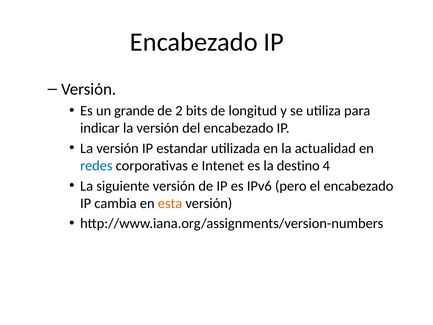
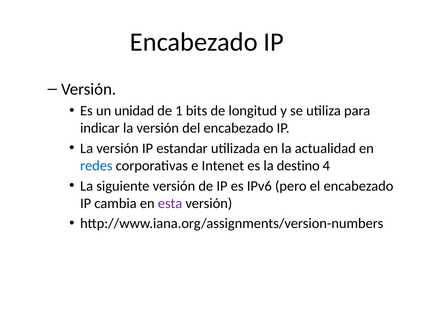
grande: grande -> unidad
2: 2 -> 1
esta colour: orange -> purple
